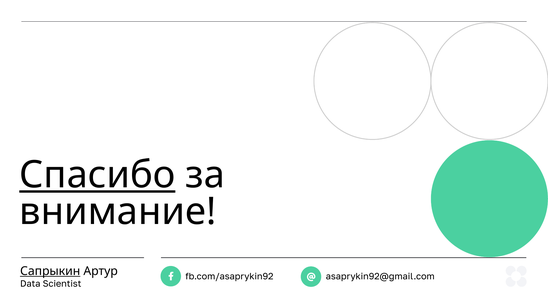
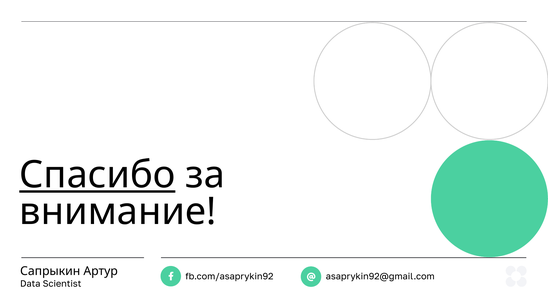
Сапрыкин underline: present -> none
